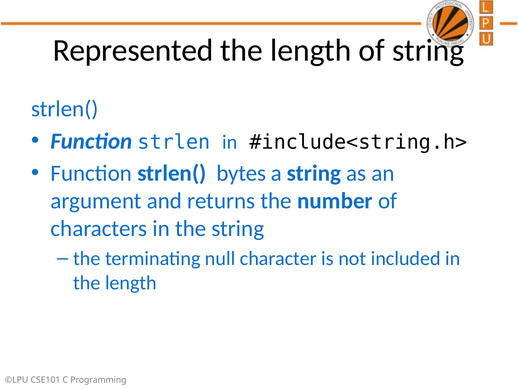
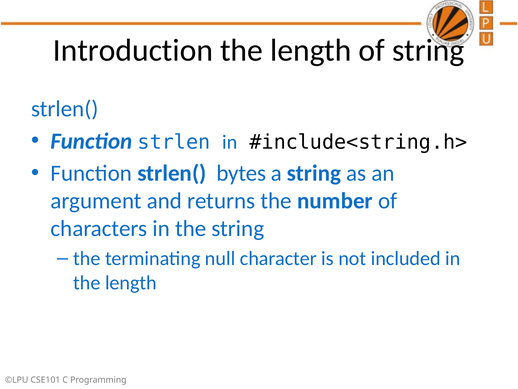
Represented: Represented -> Introduction
